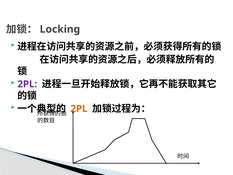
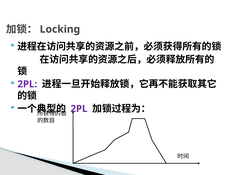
2PL at (79, 109) colour: orange -> purple
